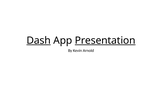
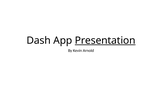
Dash underline: present -> none
